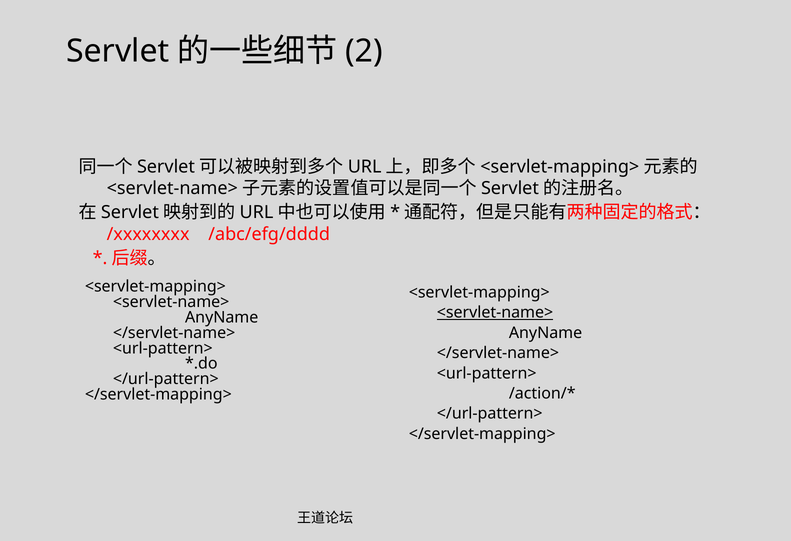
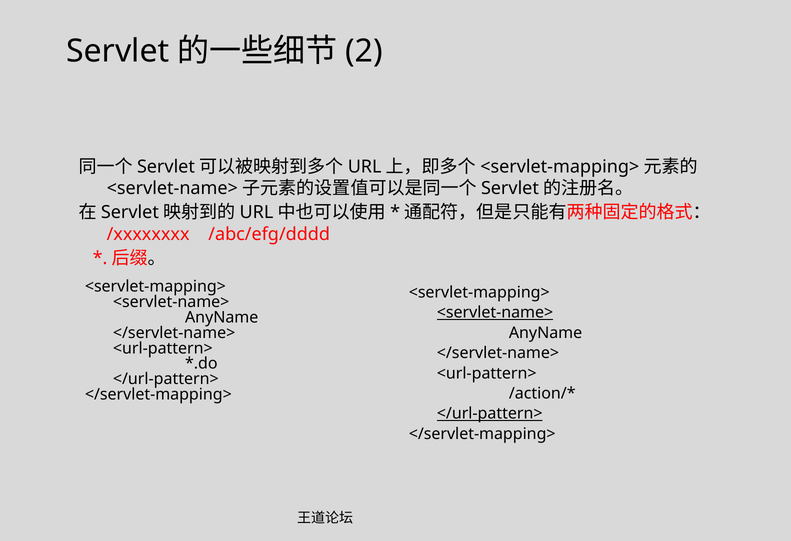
</url-pattern> at (490, 413) underline: none -> present
